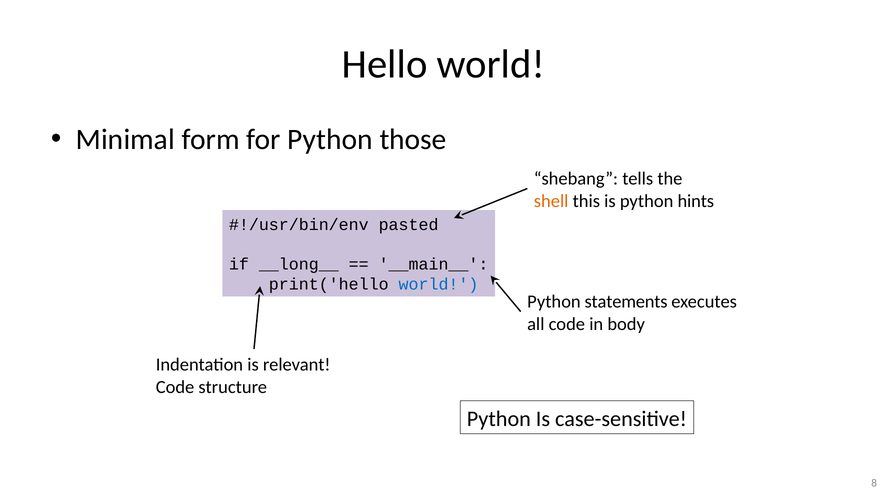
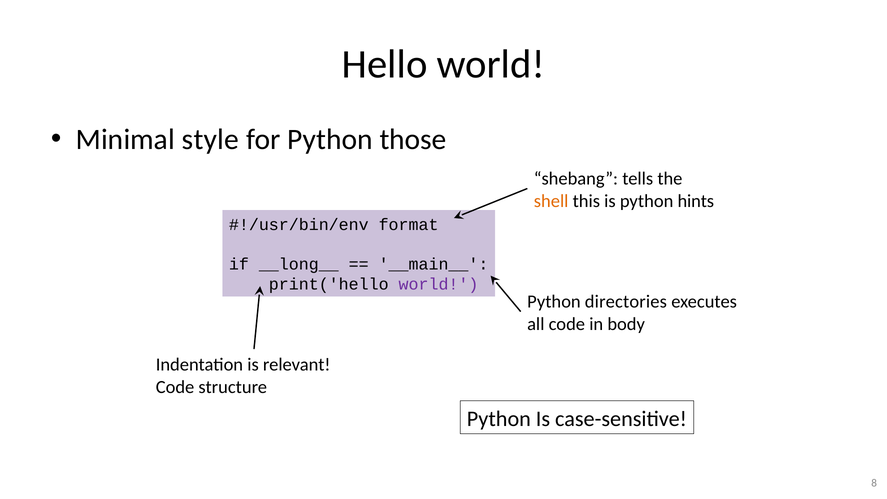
form: form -> style
pasted: pasted -> format
world at (439, 284) colour: blue -> purple
statements: statements -> directories
